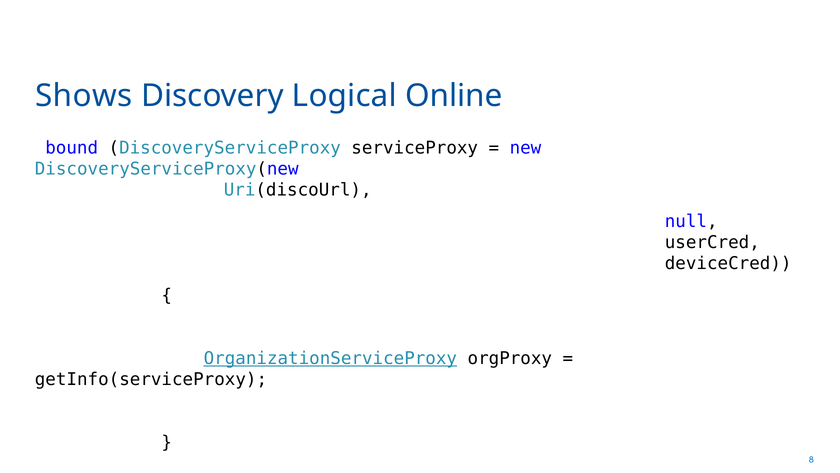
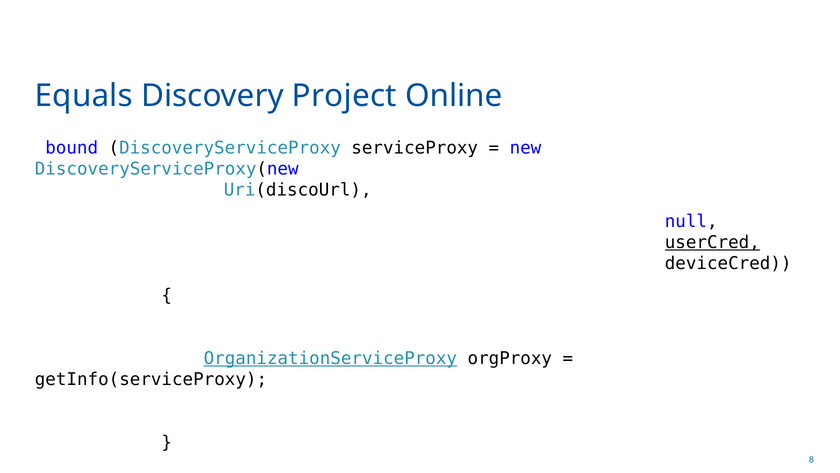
Shows: Shows -> Equals
Logical: Logical -> Project
userCred underline: none -> present
